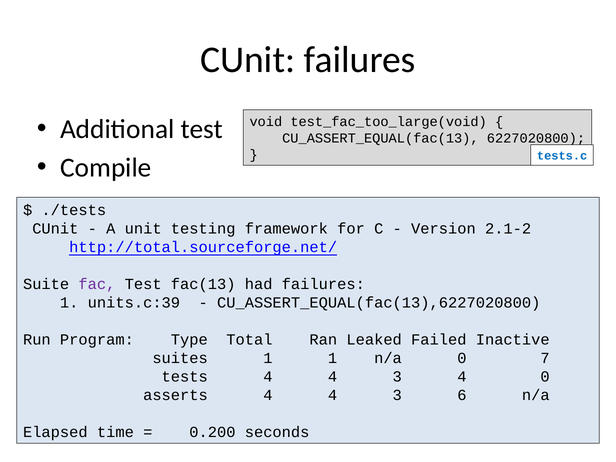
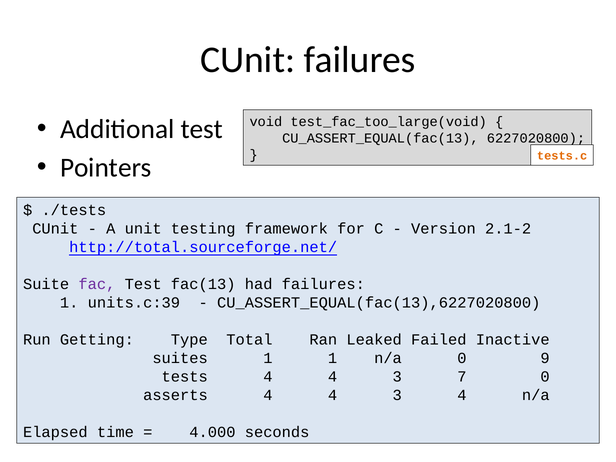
tests.c colour: blue -> orange
Compile: Compile -> Pointers
Program: Program -> Getting
7: 7 -> 9
3 4: 4 -> 7
3 6: 6 -> 4
0.200: 0.200 -> 4.000
